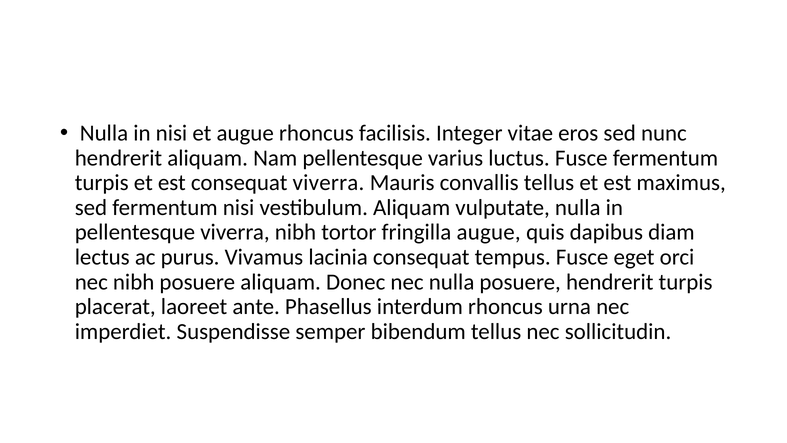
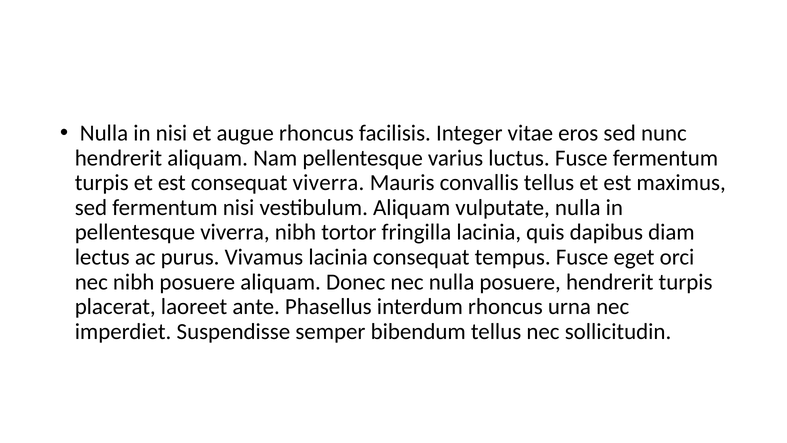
fringilla augue: augue -> lacinia
